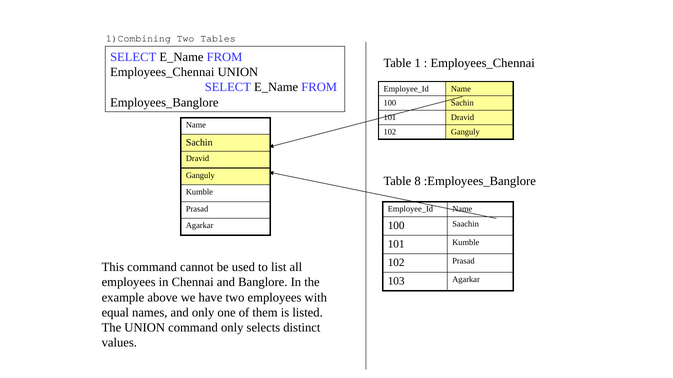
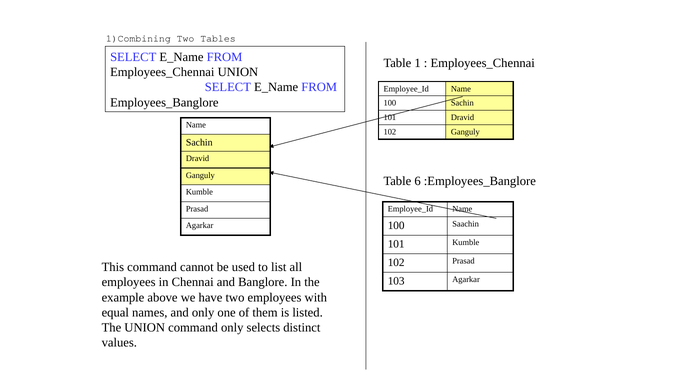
8: 8 -> 6
